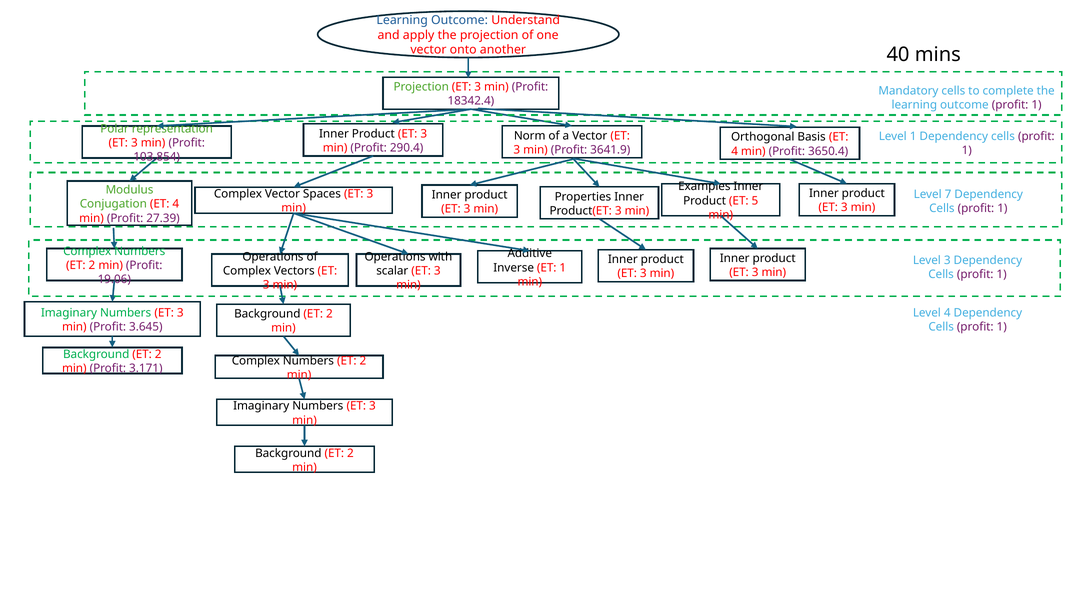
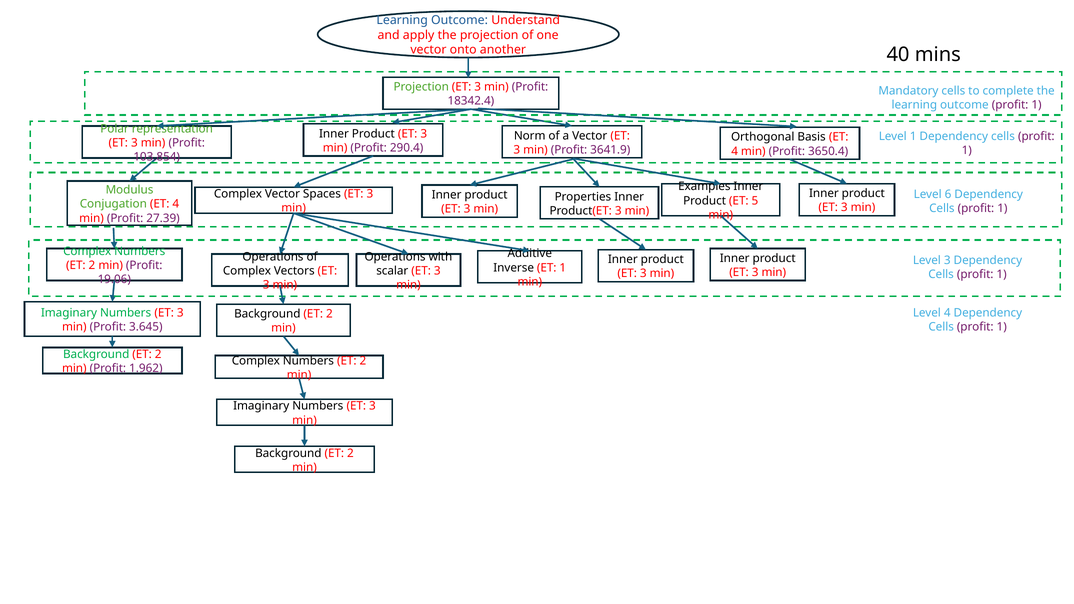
7: 7 -> 6
3.171: 3.171 -> 1.962
